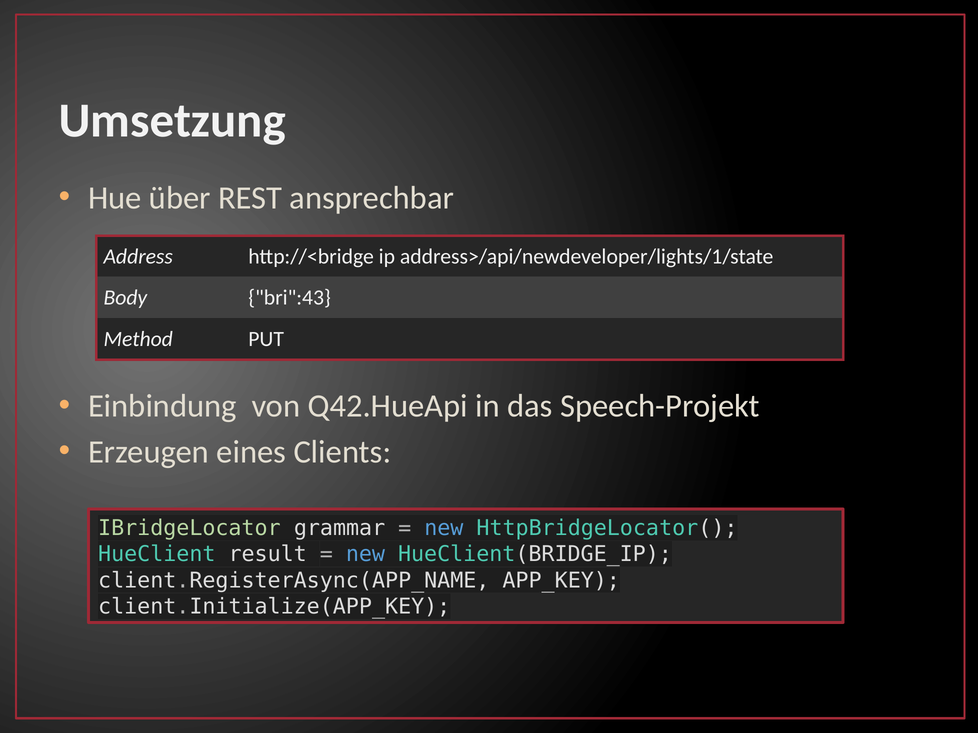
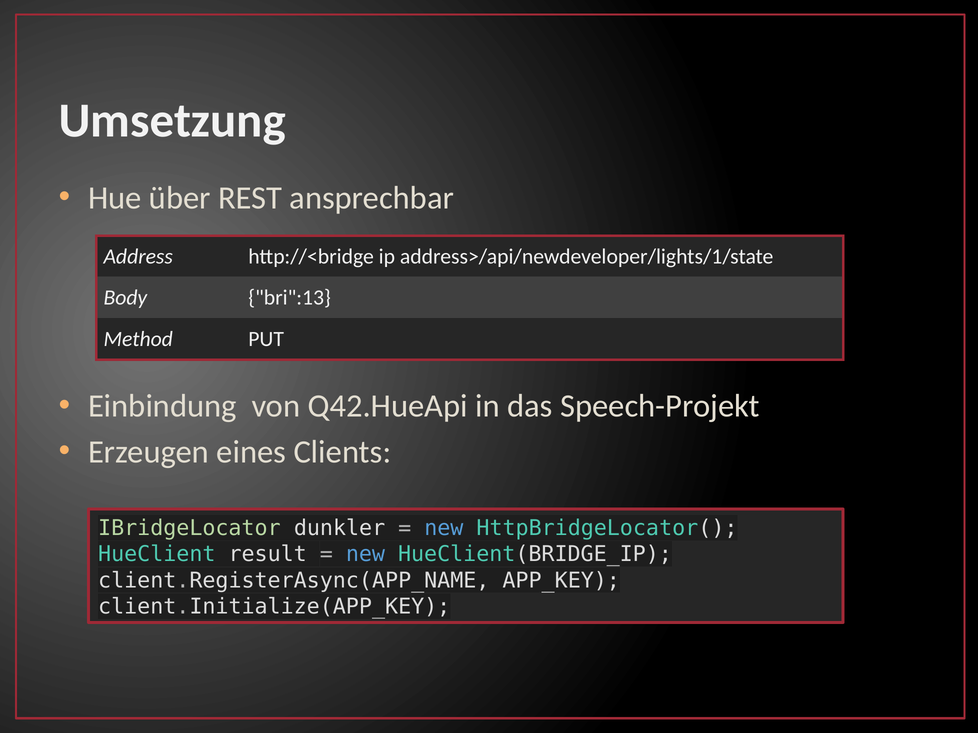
bri":43: bri":43 -> bri":13
grammar: grammar -> dunkler
